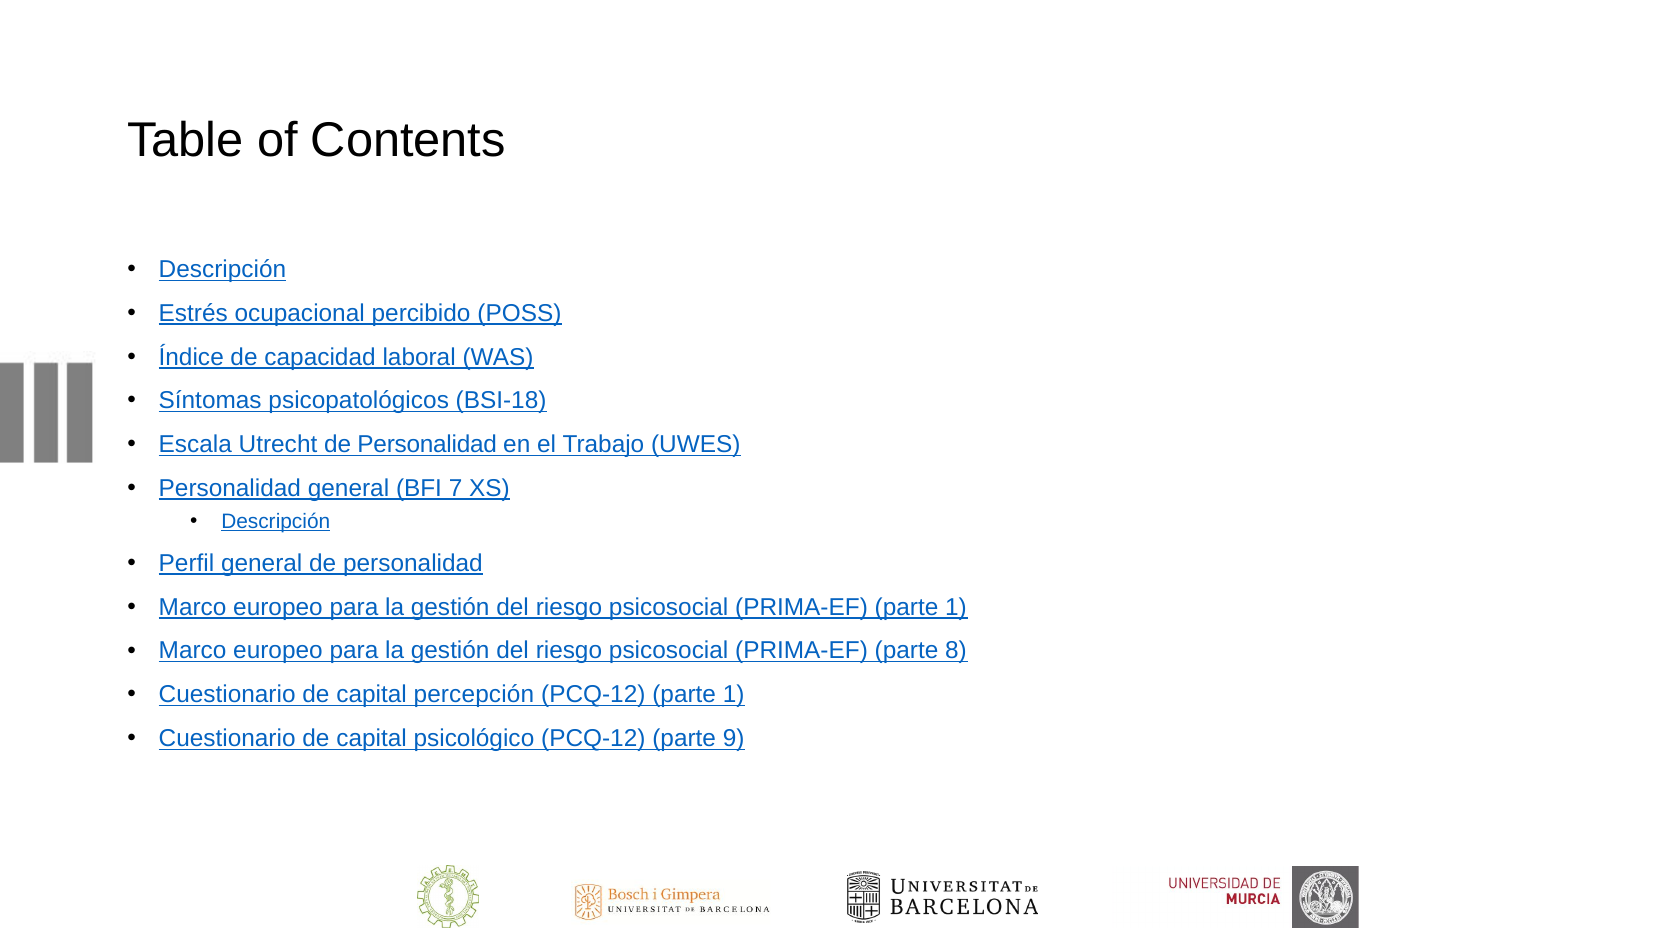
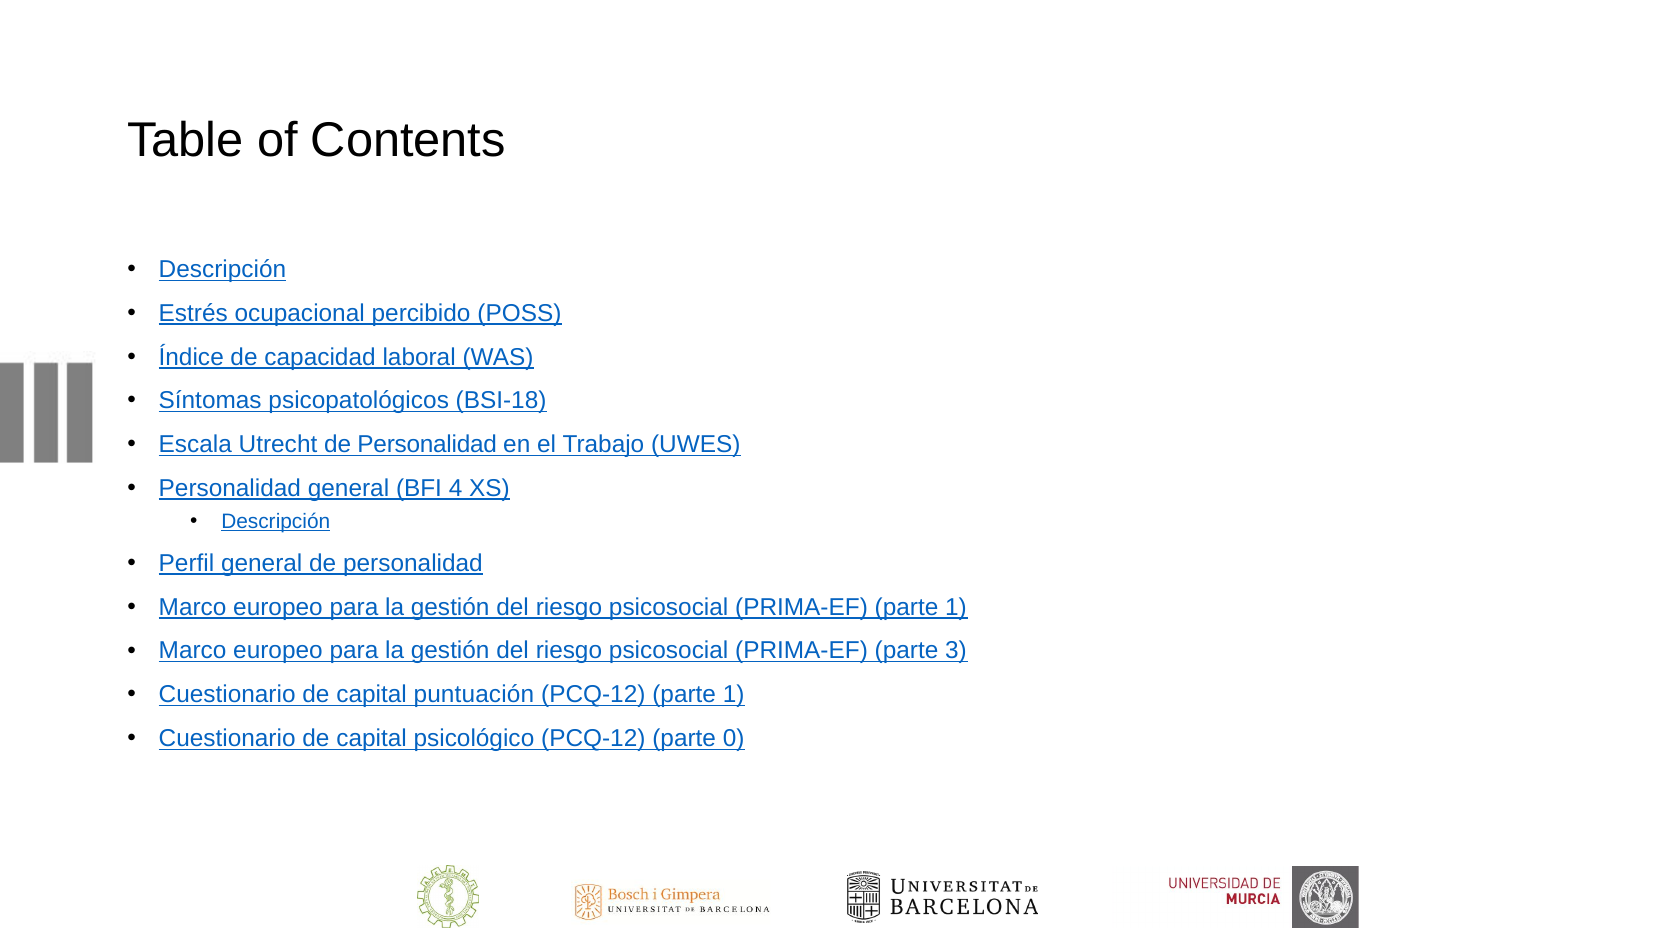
7: 7 -> 4
8: 8 -> 3
percepción: percepción -> puntuación
9: 9 -> 0
